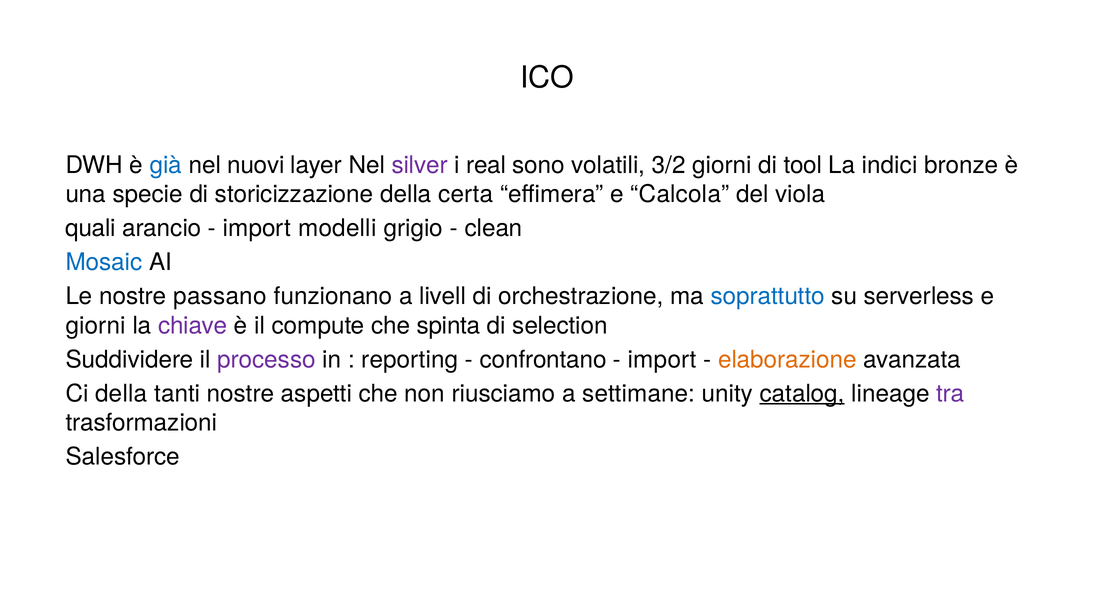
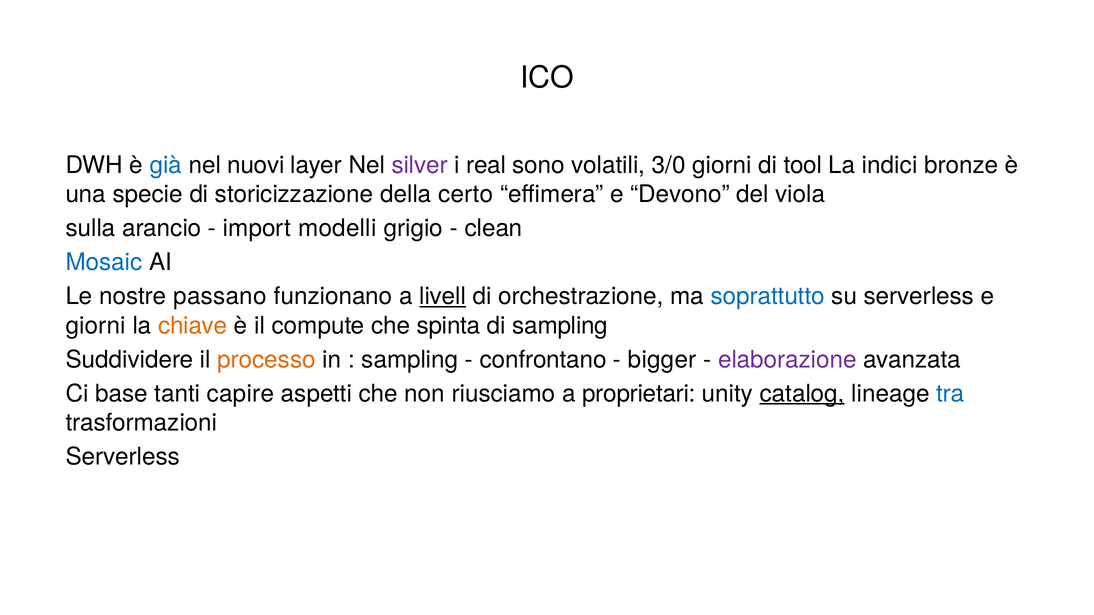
3/2: 3/2 -> 3/0
certa: certa -> certo
Calcola: Calcola -> Devono
quali: quali -> sulla
livell underline: none -> present
chiave colour: purple -> orange
di selection: selection -> sampling
processo colour: purple -> orange
reporting at (410, 360): reporting -> sampling
import at (662, 360): import -> bigger
elaborazione colour: orange -> purple
Ci della: della -> base
tanti nostre: nostre -> capire
settimane: settimane -> proprietari
tra colour: purple -> blue
Salesforce at (123, 457): Salesforce -> Serverless
